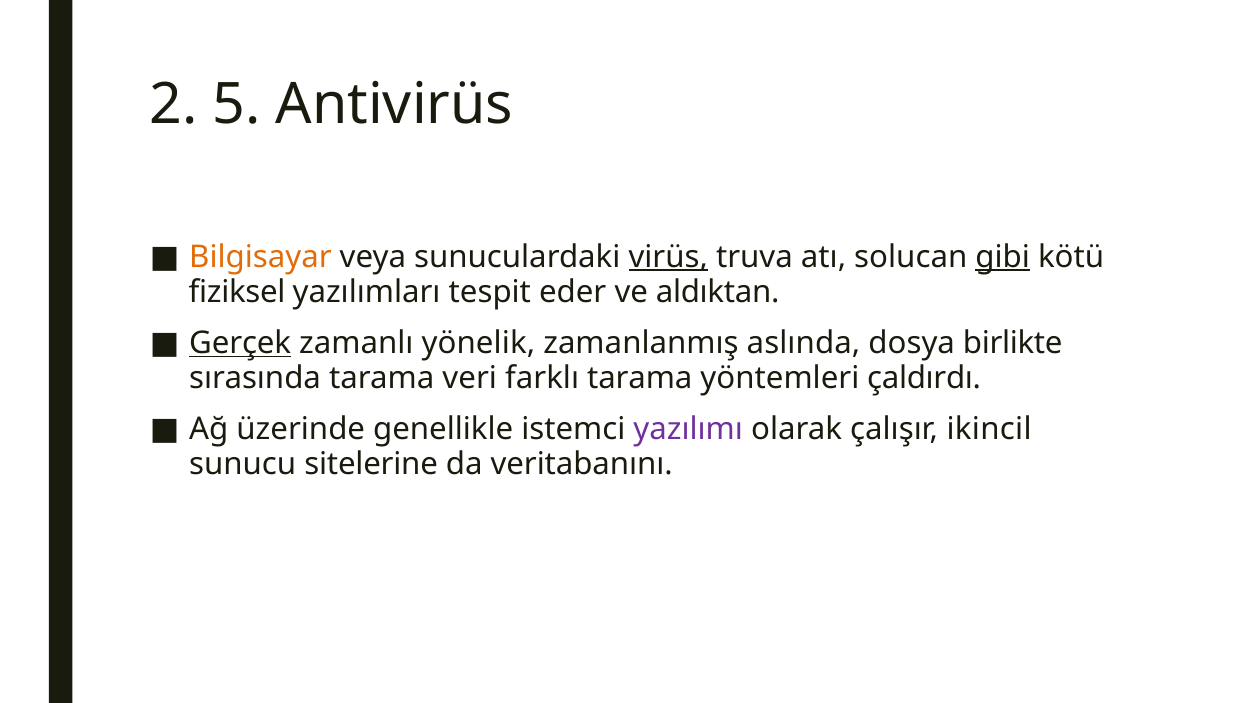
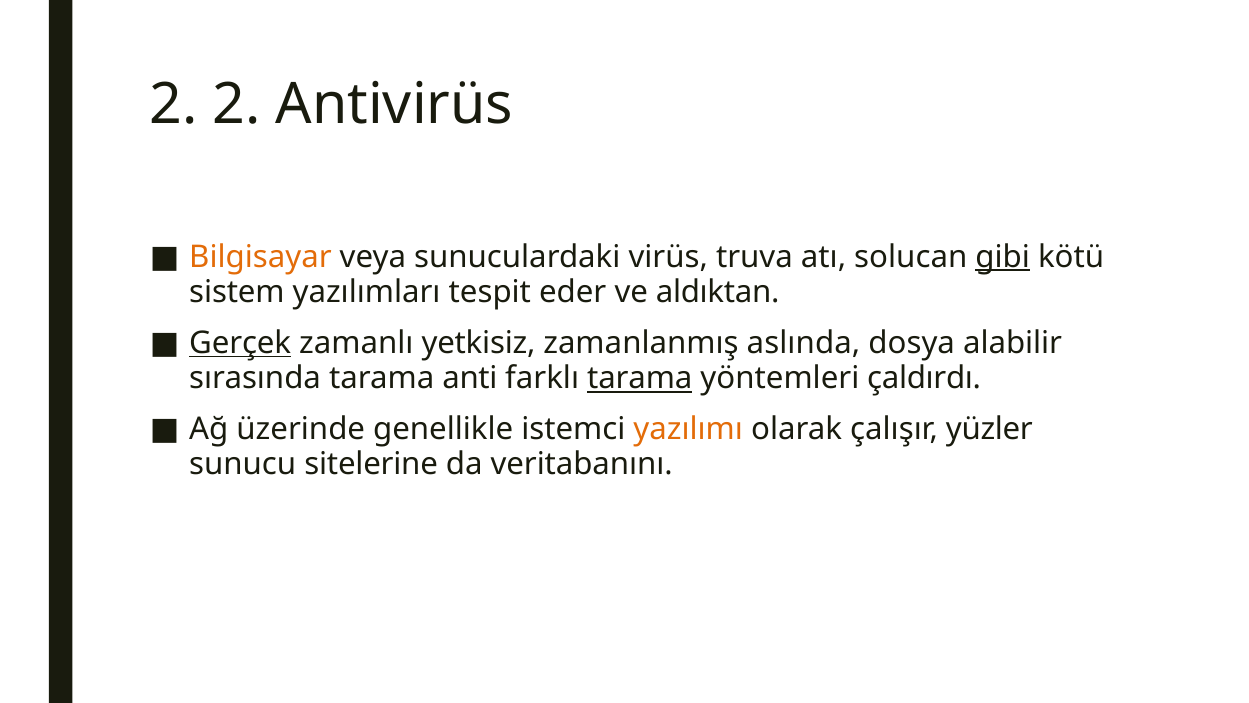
2 5: 5 -> 2
virüs underline: present -> none
fiziksel: fiziksel -> sistem
yönelik: yönelik -> yetkisiz
birlikte: birlikte -> alabilir
veri: veri -> anti
tarama at (640, 378) underline: none -> present
yazılımı colour: purple -> orange
ikincil: ikincil -> yüzler
